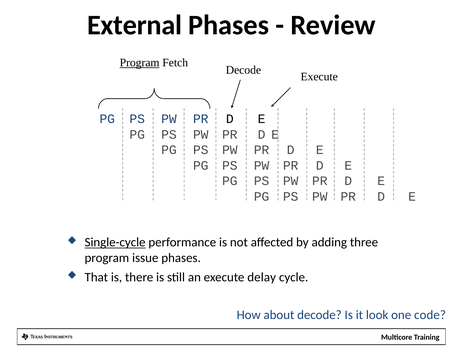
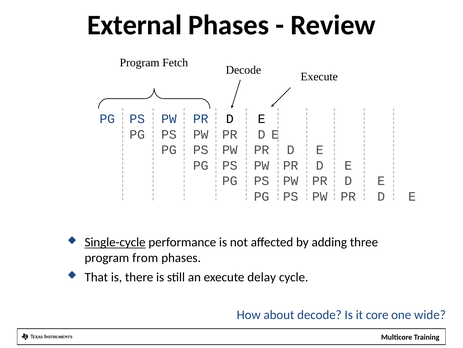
Program at (140, 62) underline: present -> none
issue: issue -> from
look: look -> core
code: code -> wide
